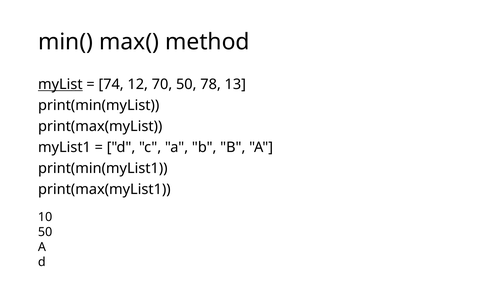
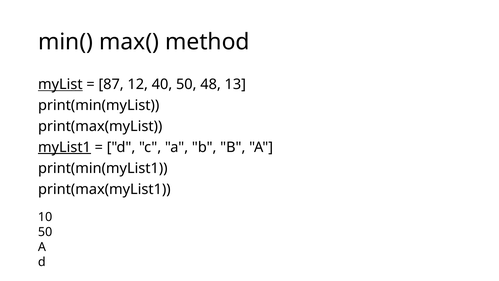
74: 74 -> 87
70: 70 -> 40
78: 78 -> 48
myList1 underline: none -> present
